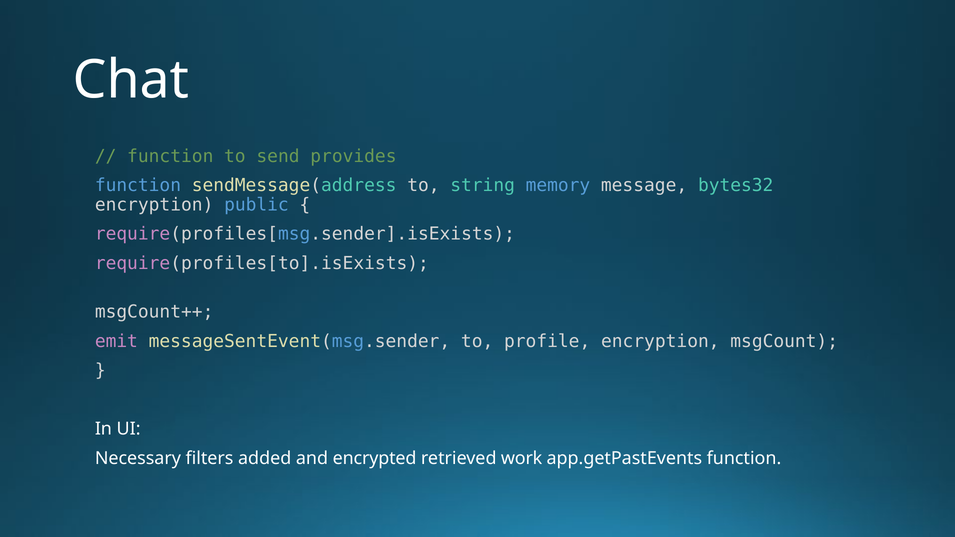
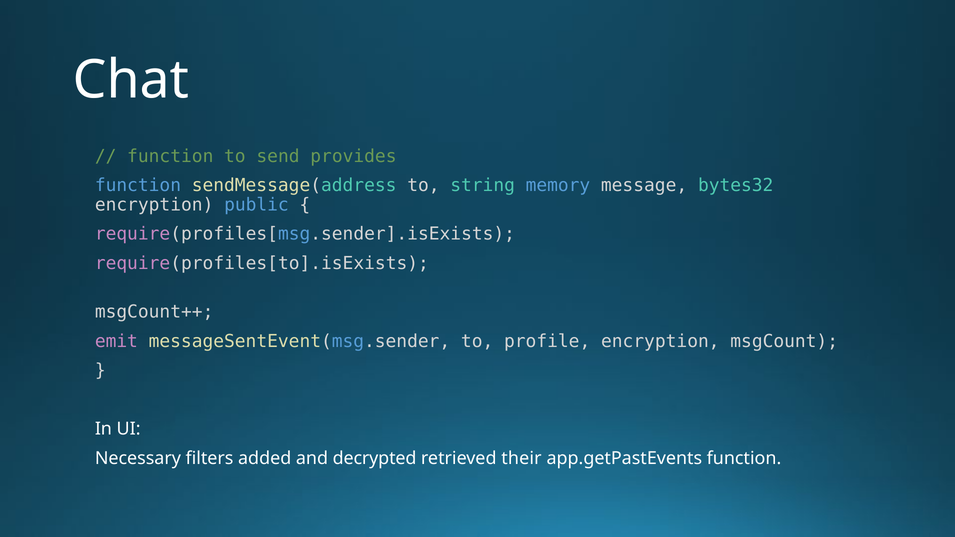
encrypted: encrypted -> decrypted
work: work -> their
